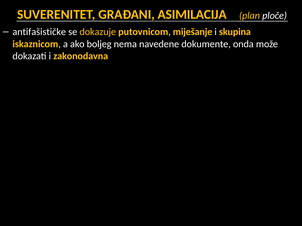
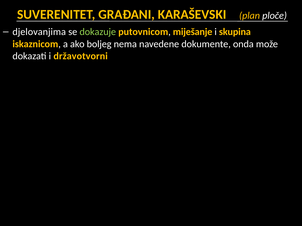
ASIMILACIJA: ASIMILACIJA -> KARAŠEVSKI
antifašističke: antifašističke -> djelovanjima
dokazuje colour: yellow -> light green
zakonodavna: zakonodavna -> državotvorni
